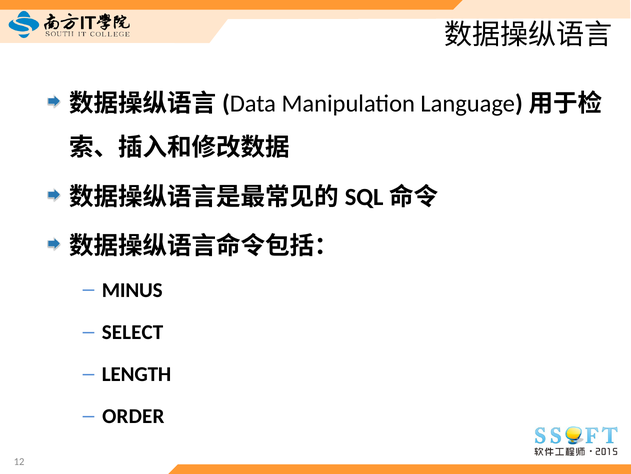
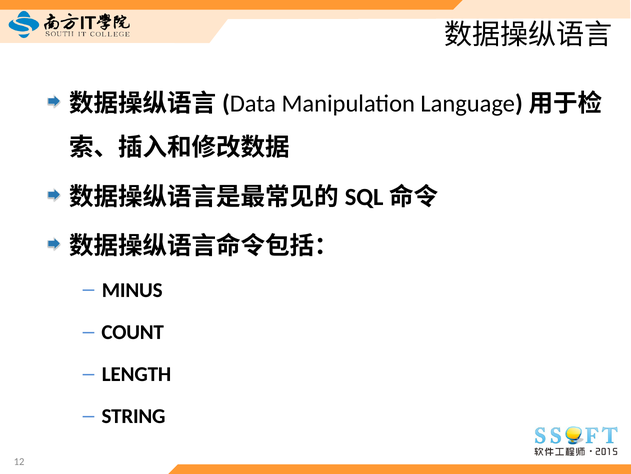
SELECT: SELECT -> COUNT
ORDER: ORDER -> STRING
